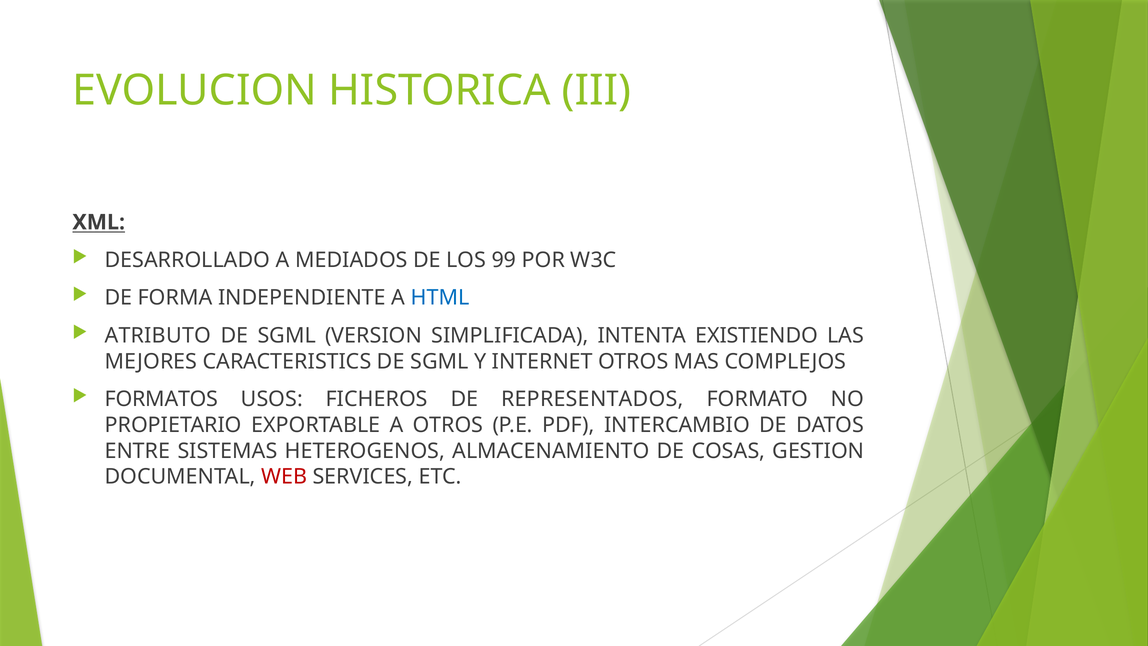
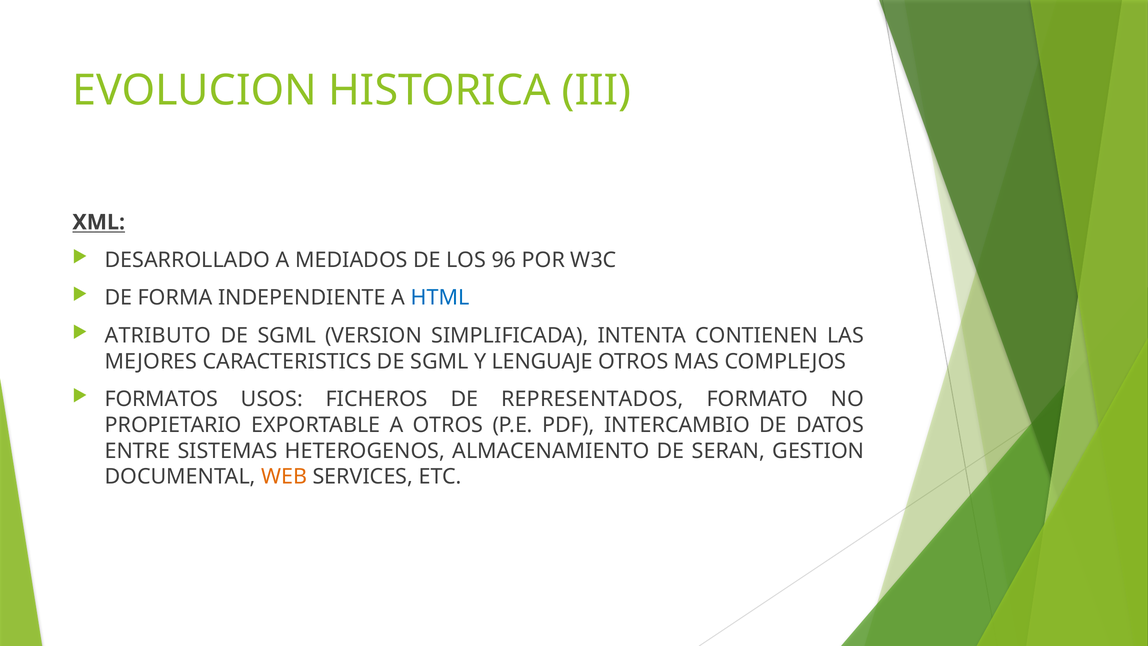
99: 99 -> 96
EXISTIENDO: EXISTIENDO -> CONTIENEN
INTERNET: INTERNET -> LENGUAJE
COSAS: COSAS -> SERAN
WEB colour: red -> orange
